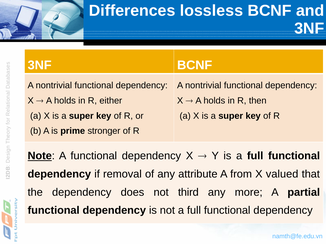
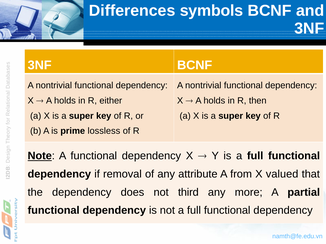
lossless: lossless -> symbols
stronger: stronger -> lossless
